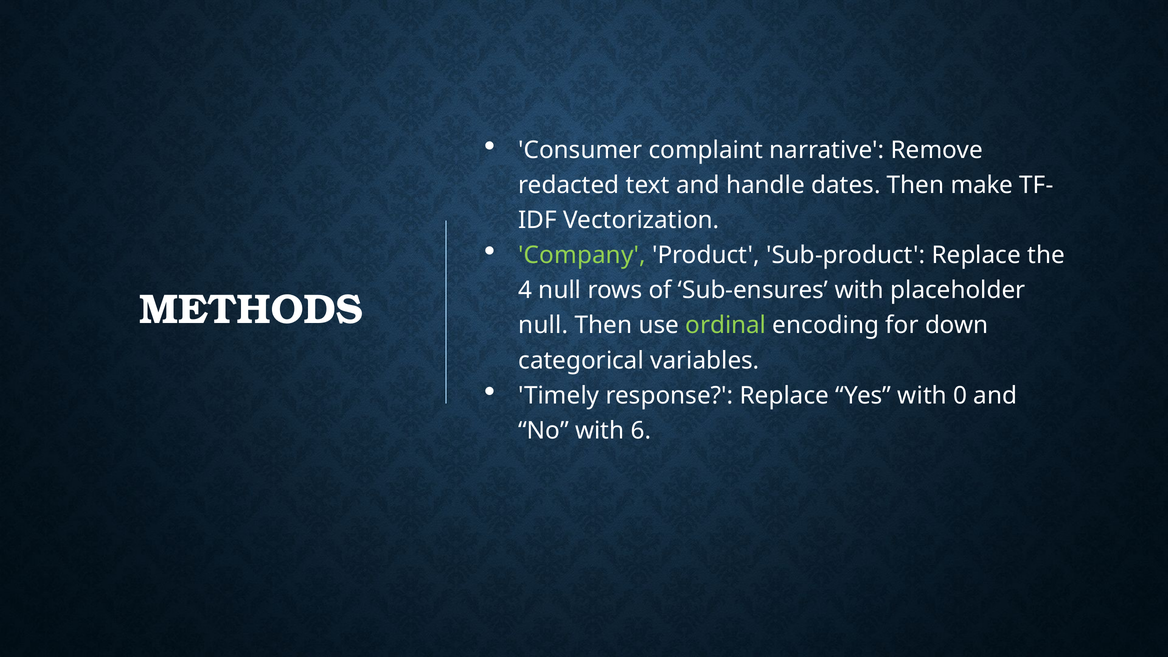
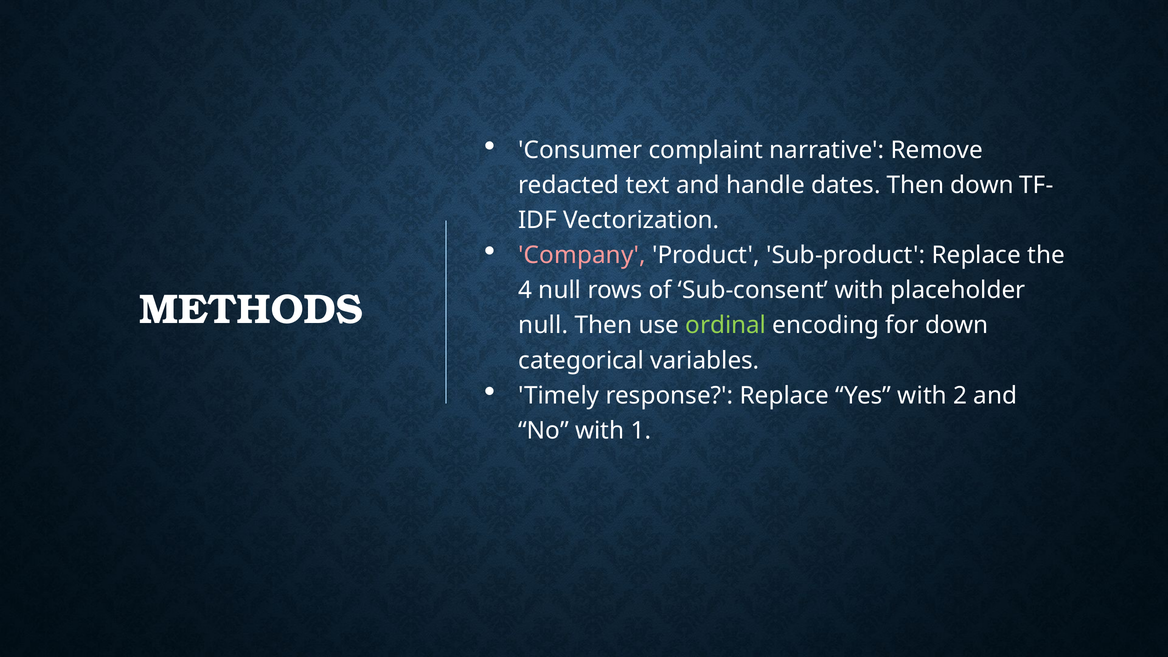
Then make: make -> down
Company colour: light green -> pink
Sub-ensures: Sub-ensures -> Sub-consent
0: 0 -> 2
6: 6 -> 1
